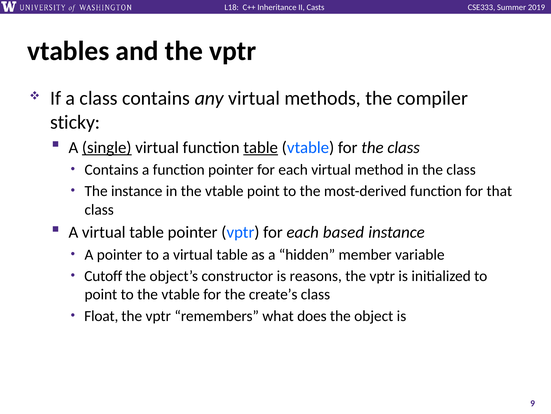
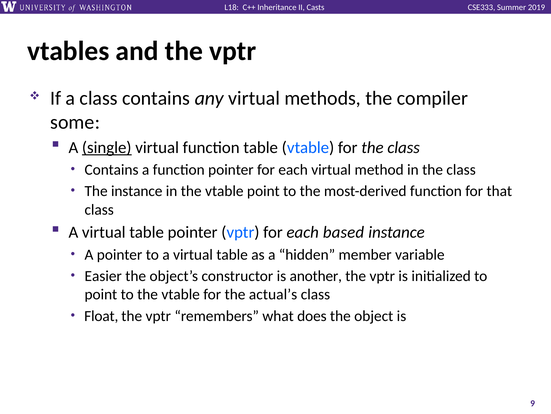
sticky: sticky -> some
table at (261, 147) underline: present -> none
Cutoff: Cutoff -> Easier
reasons: reasons -> another
create’s: create’s -> actual’s
